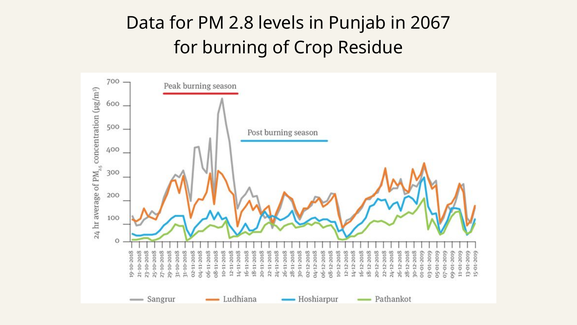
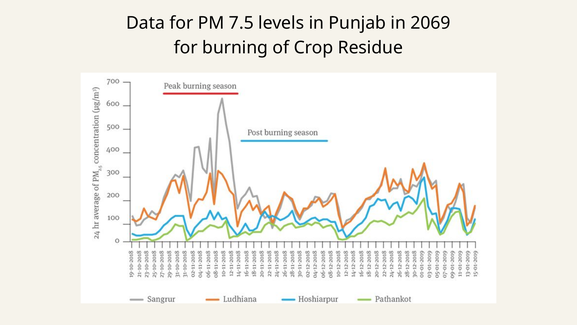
2.8: 2.8 -> 7.5
2067: 2067 -> 2069
